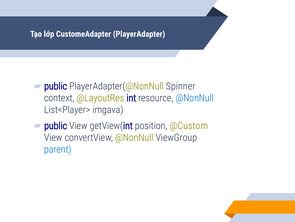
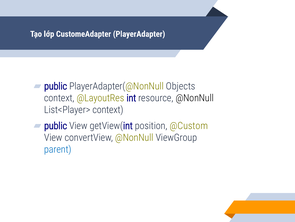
Spinner: Spinner -> Objects
@NonNull at (195, 98) colour: blue -> black
List<Player> imgava: imgava -> context
